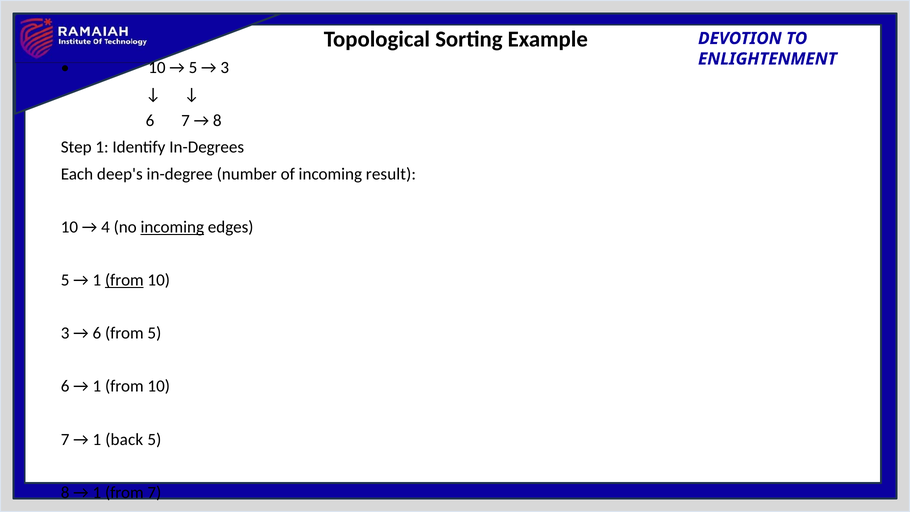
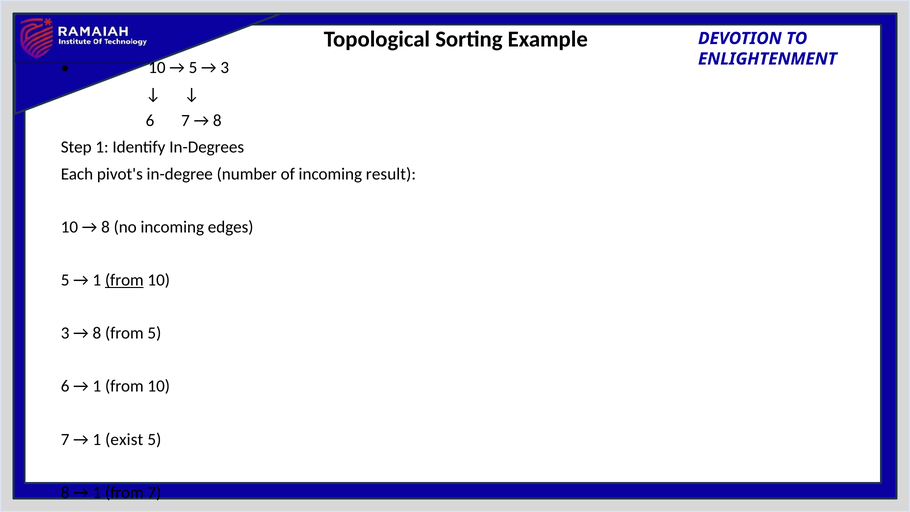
deep's: deep's -> pivot's
4 at (105, 227): 4 -> 8
incoming at (172, 227) underline: present -> none
6 at (97, 333): 6 -> 8
back: back -> exist
